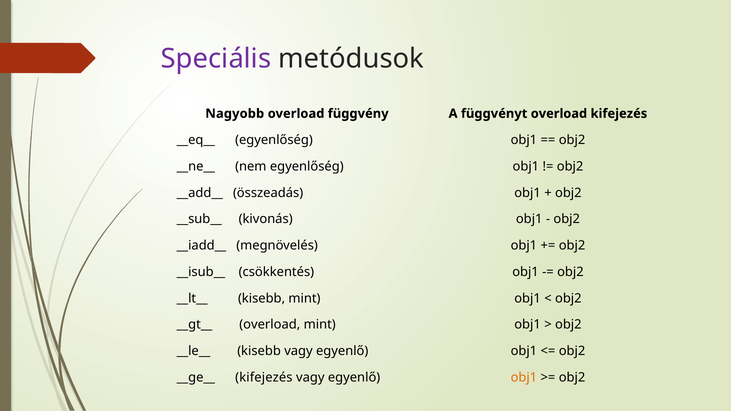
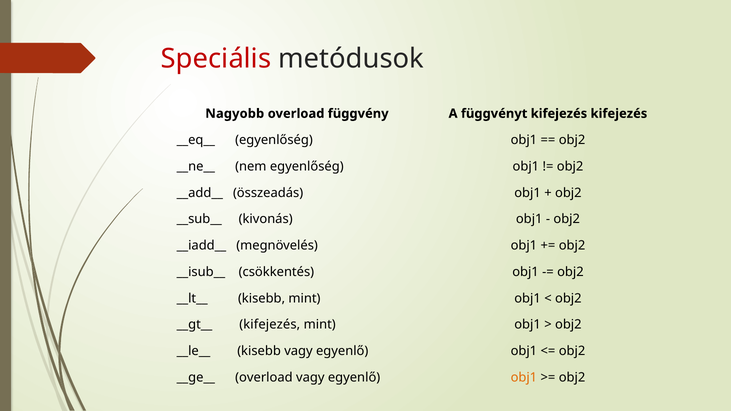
Speciális colour: purple -> red
függvényt overload: overload -> kifejezés
overload at (270, 325): overload -> kifejezés
kifejezés at (264, 378): kifejezés -> overload
